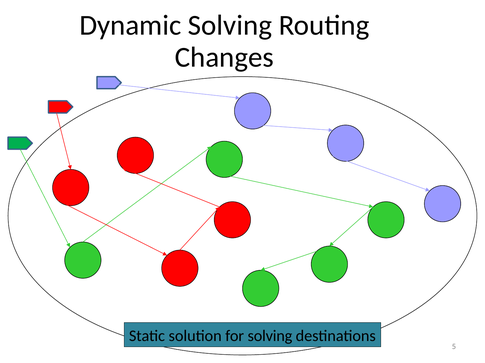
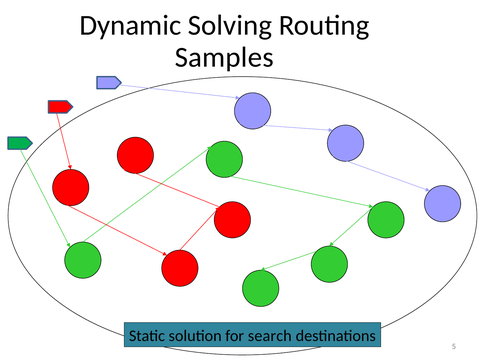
Changes: Changes -> Samples
for solving: solving -> search
